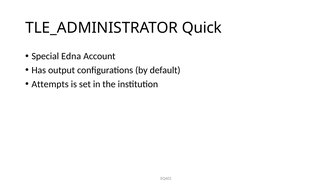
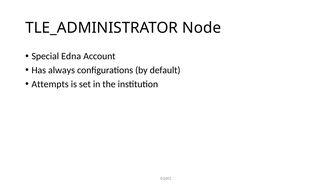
Quick: Quick -> Node
output: output -> always
